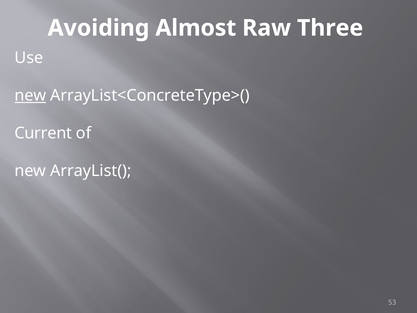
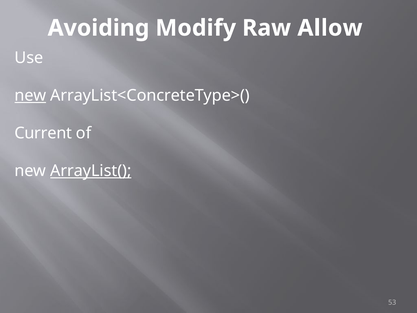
Almost: Almost -> Modify
Three: Three -> Allow
ArrayList( underline: none -> present
